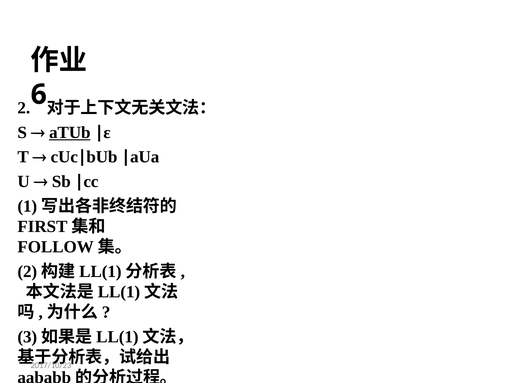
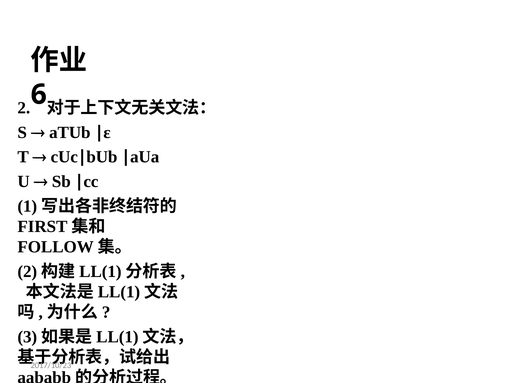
aTUb underline: present -> none
